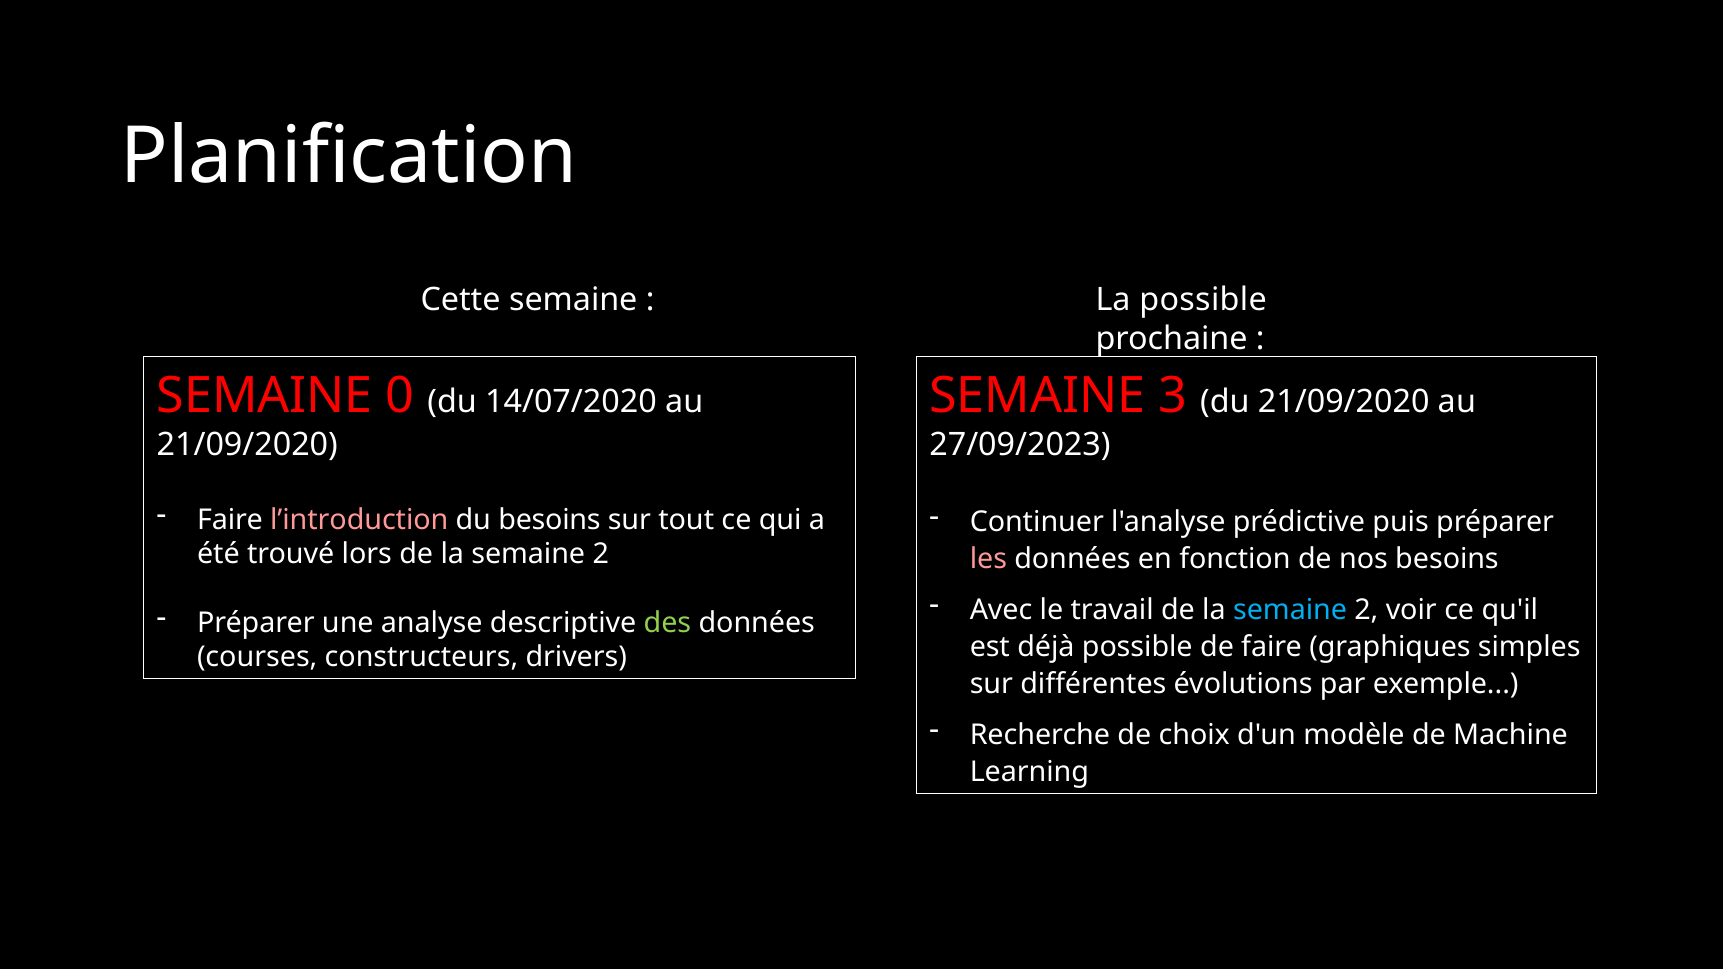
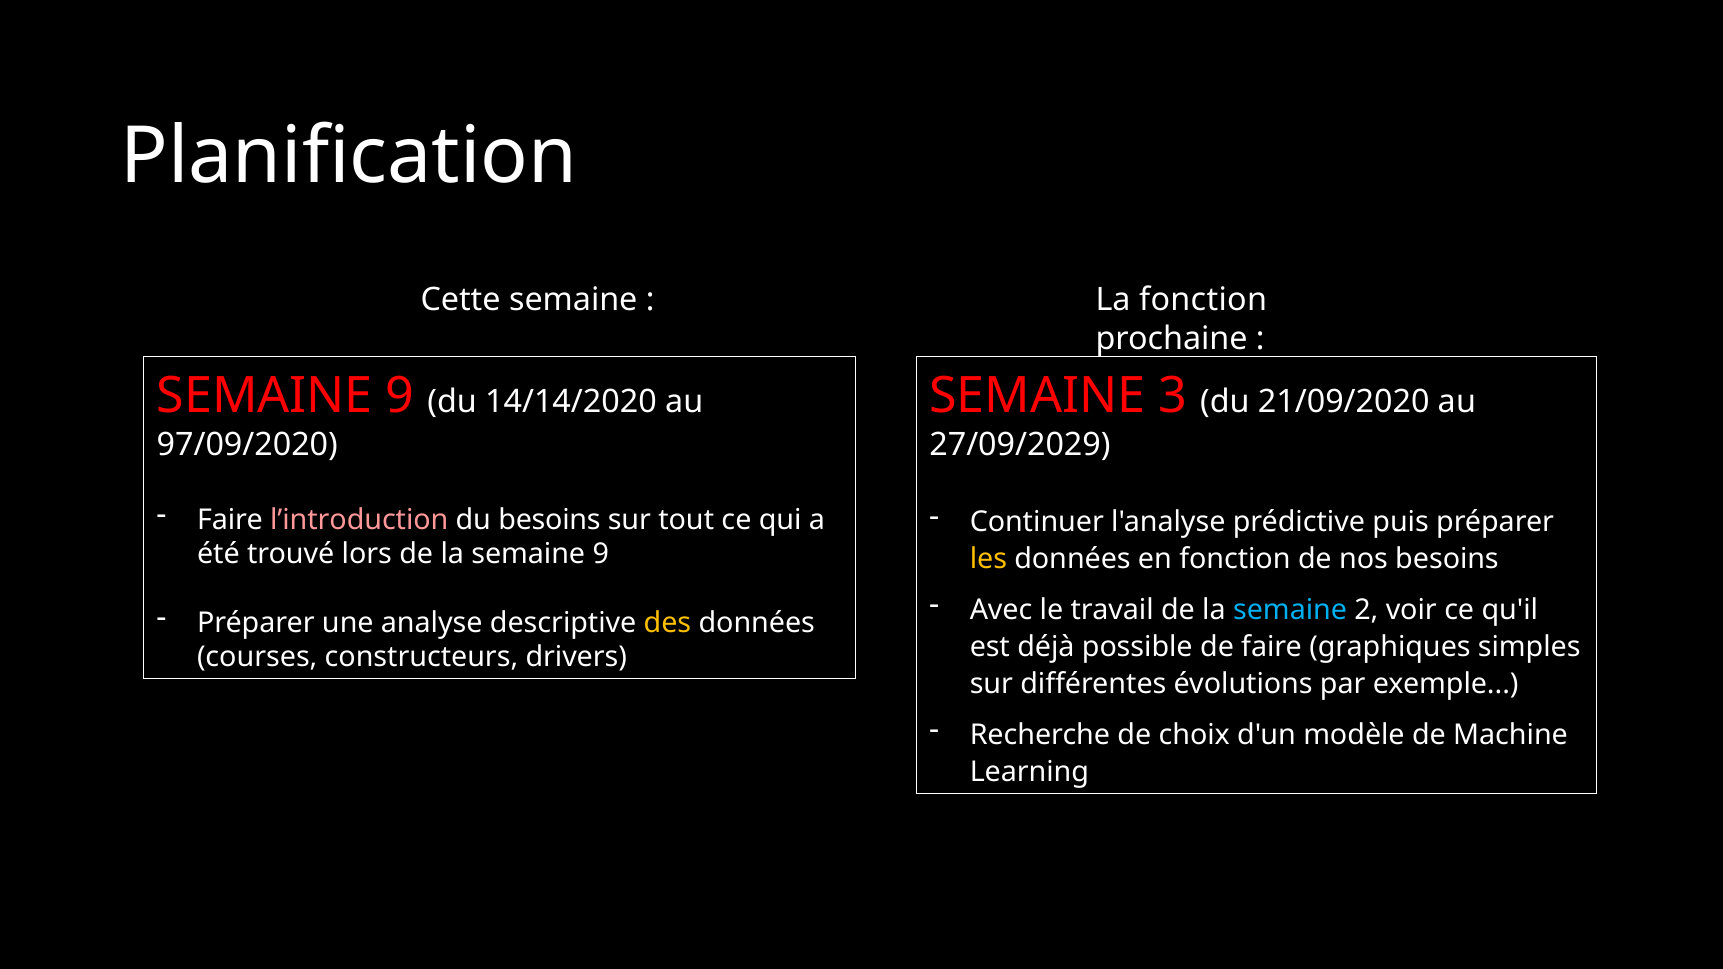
La possible: possible -> fonction
0 at (400, 396): 0 -> 9
14/07/2020: 14/07/2020 -> 14/14/2020
21/09/2020 at (247, 445): 21/09/2020 -> 97/09/2020
27/09/2023: 27/09/2023 -> 27/09/2029
2 at (601, 554): 2 -> 9
les colour: pink -> yellow
des colour: light green -> yellow
